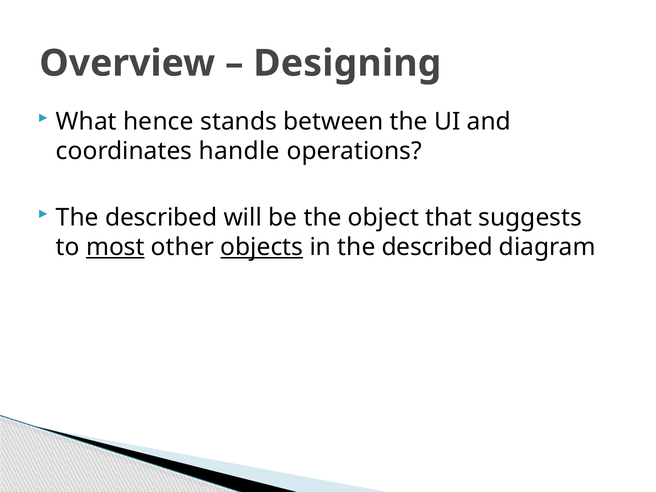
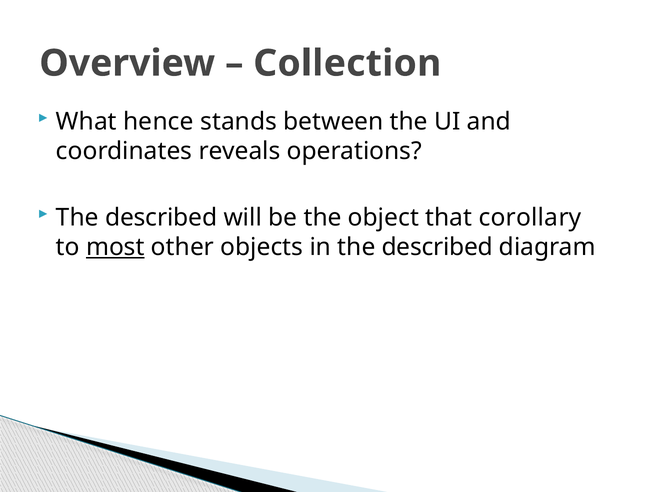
Designing: Designing -> Collection
handle: handle -> reveals
suggests: suggests -> corollary
objects underline: present -> none
